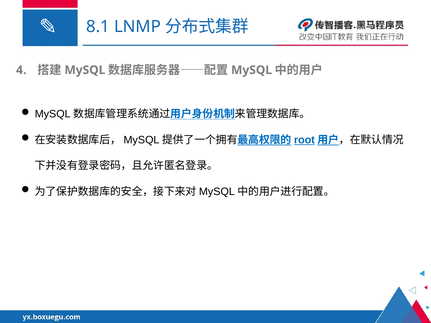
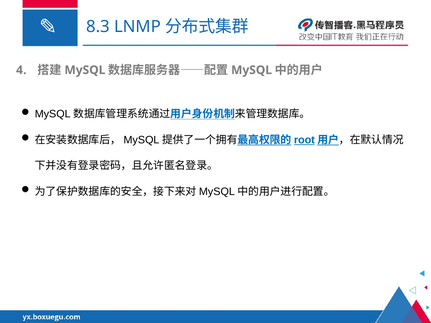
8.1: 8.1 -> 8.3
